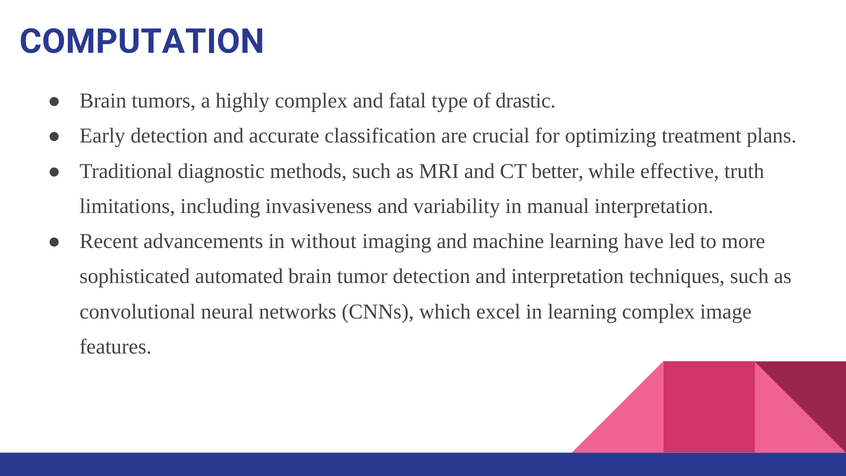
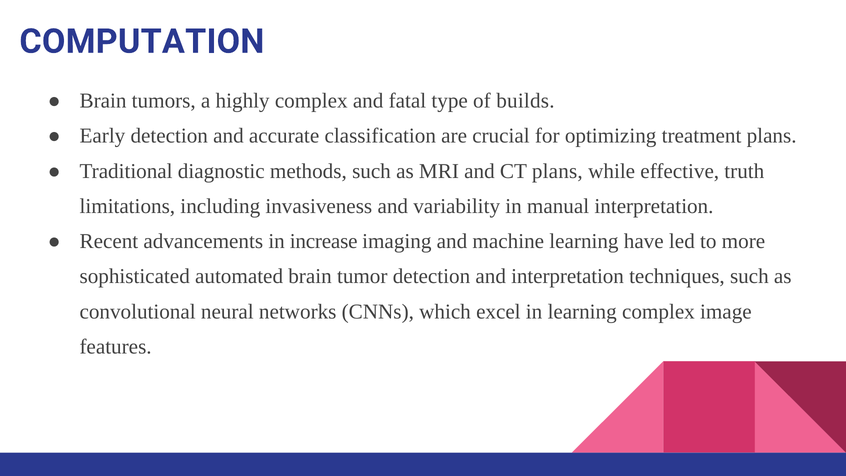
drastic: drastic -> builds
CT better: better -> plans
without: without -> increase
